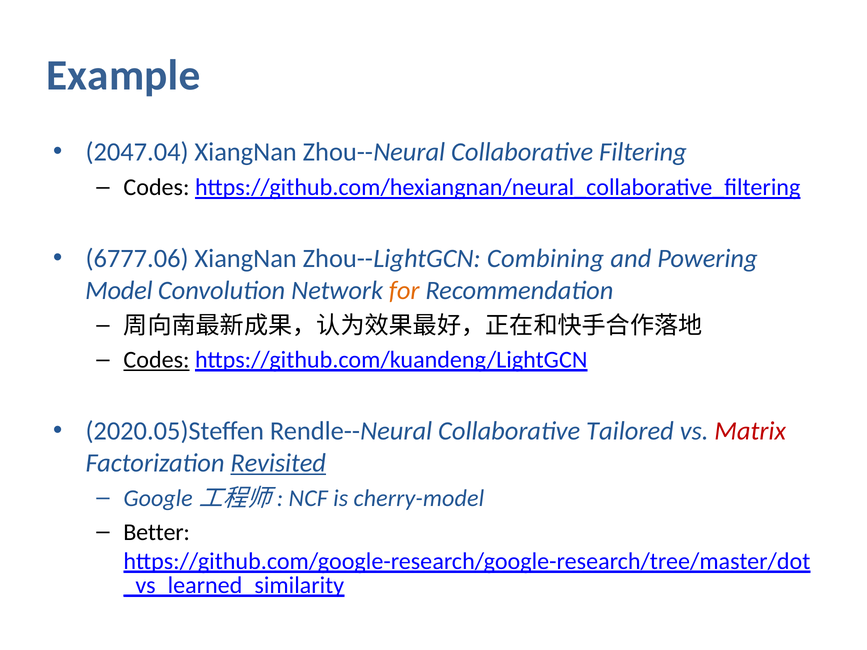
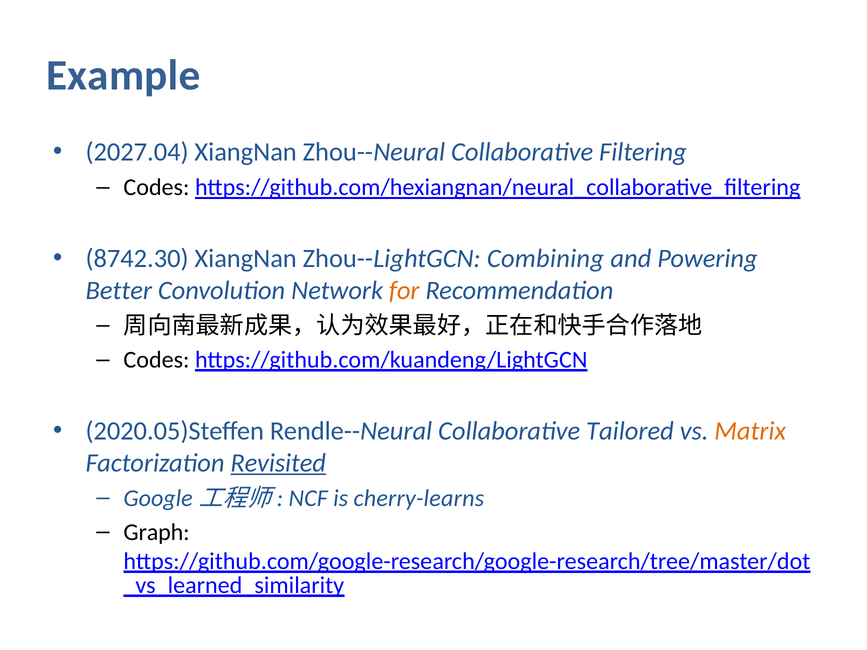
2047.04: 2047.04 -> 2027.04
6777.06: 6777.06 -> 8742.30
Model: Model -> Better
Codes at (156, 360) underline: present -> none
Matrix colour: red -> orange
cherry-model: cherry-model -> cherry-learns
Better: Better -> Graph
